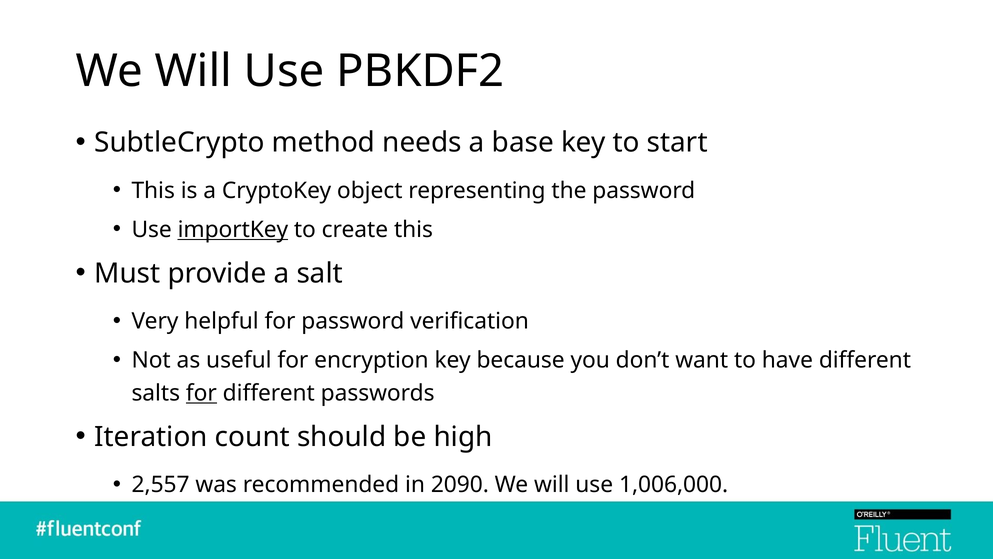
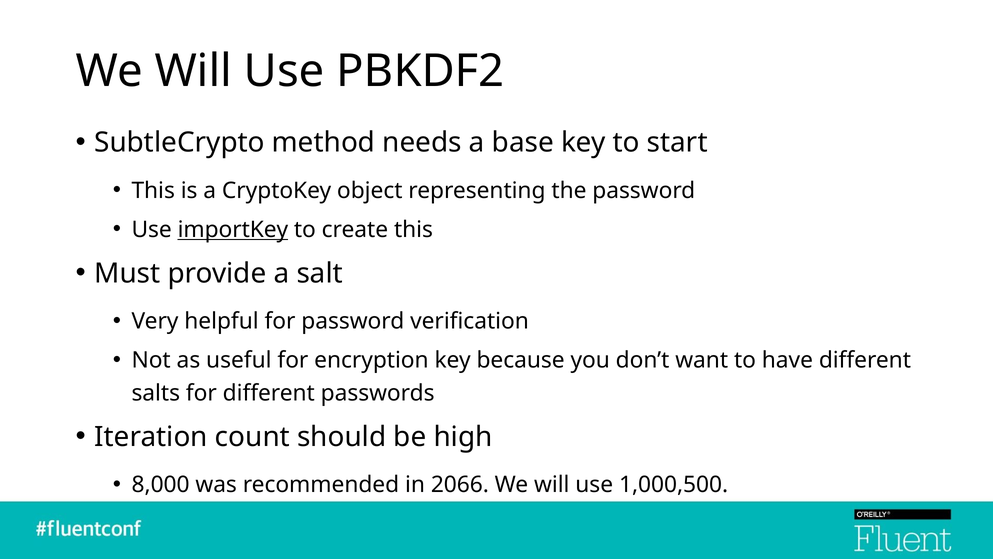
for at (201, 393) underline: present -> none
2,557: 2,557 -> 8,000
2090: 2090 -> 2066
1,006,000: 1,006,000 -> 1,000,500
